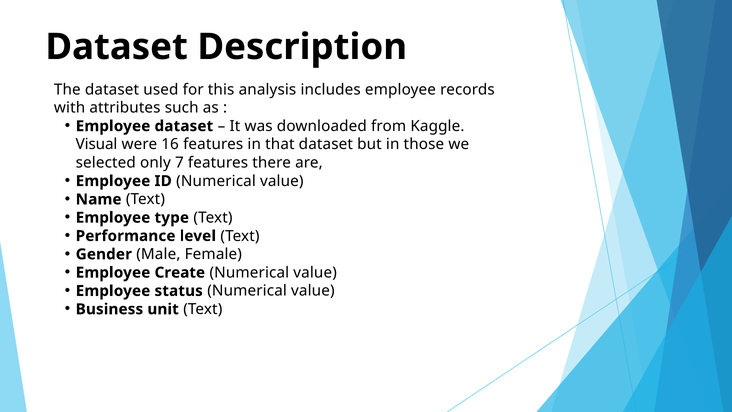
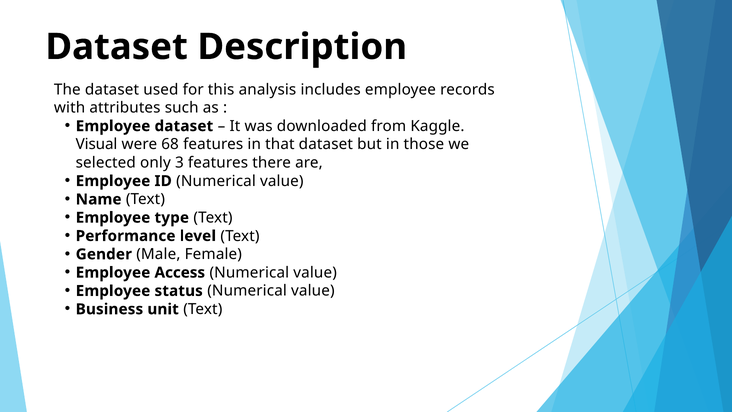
16: 16 -> 68
7: 7 -> 3
Create: Create -> Access
